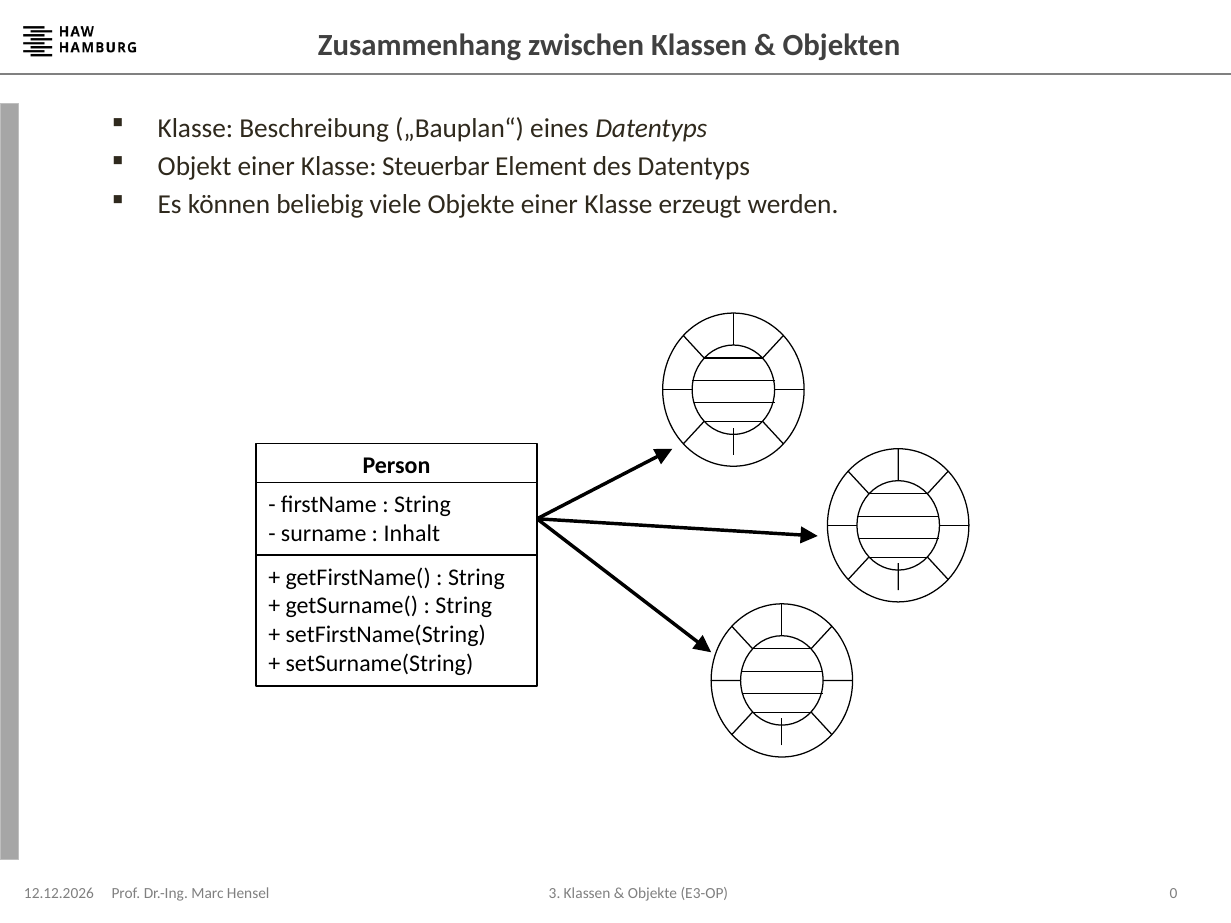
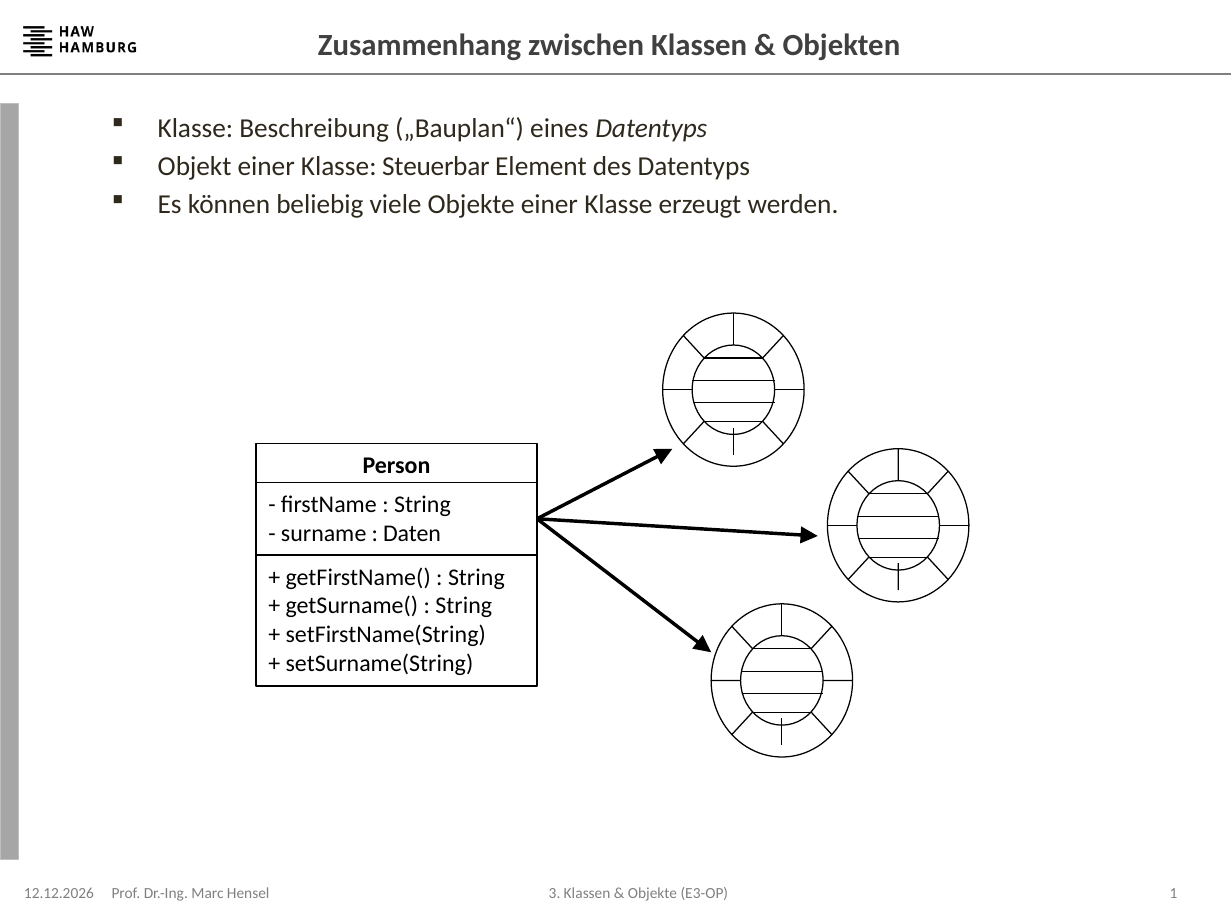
Inhalt: Inhalt -> Daten
0: 0 -> 1
